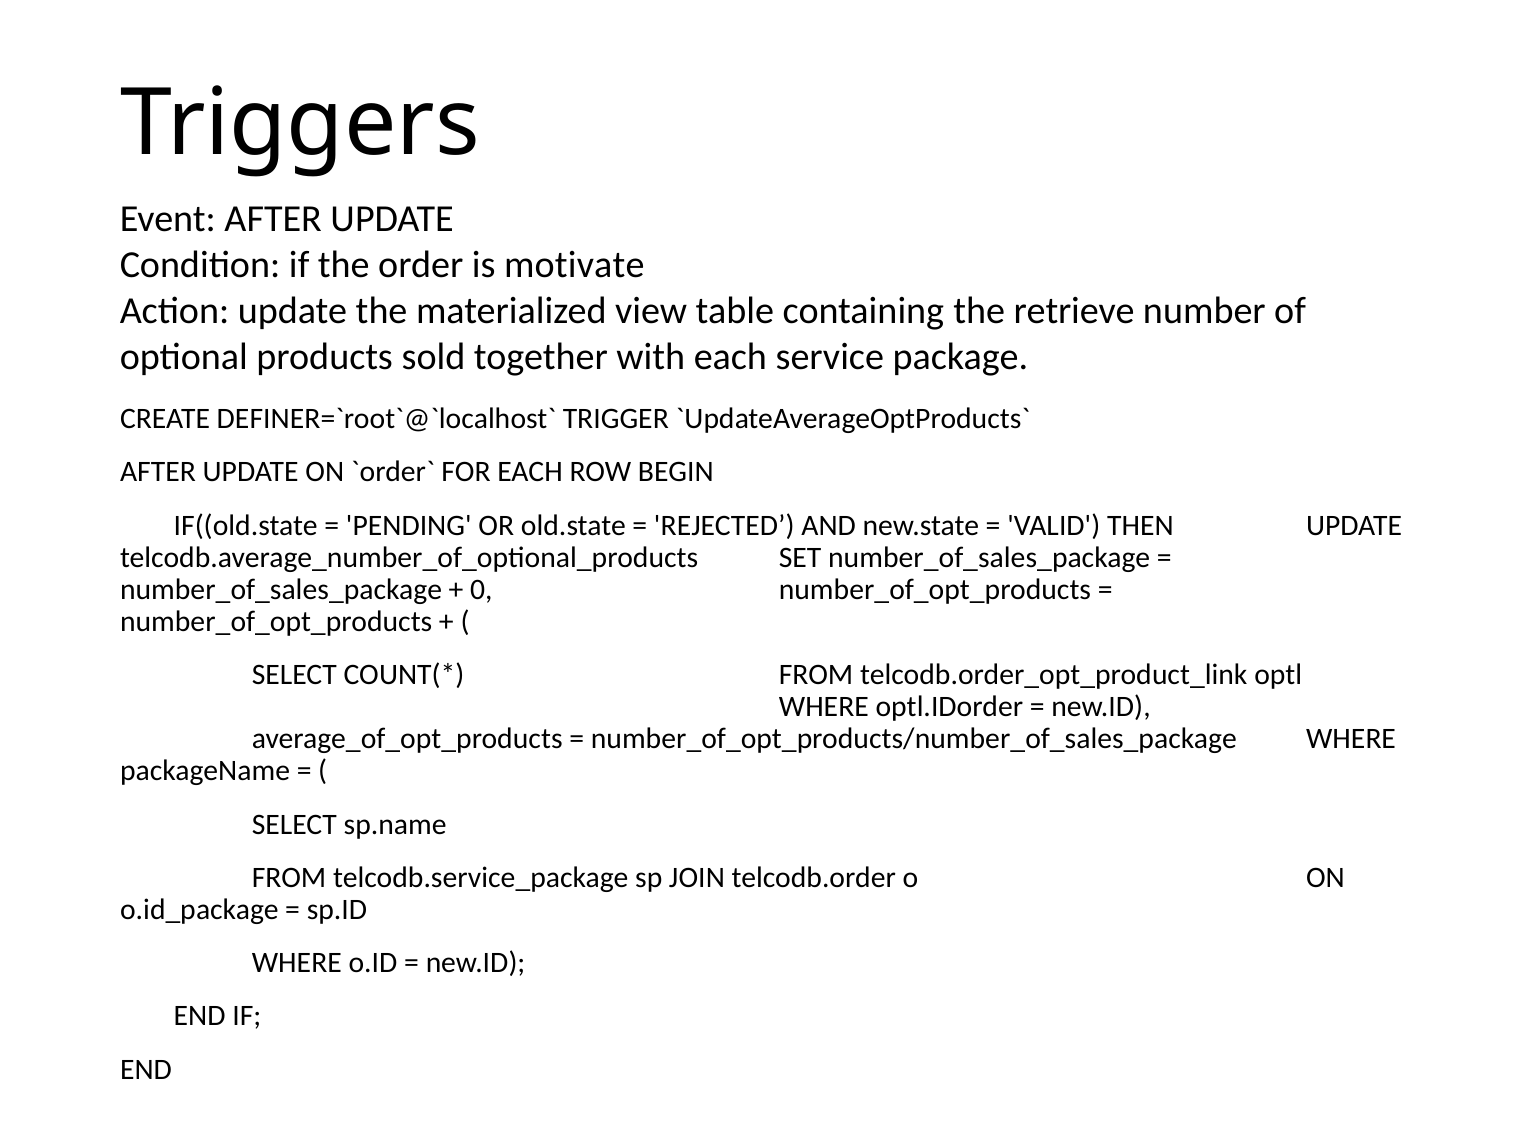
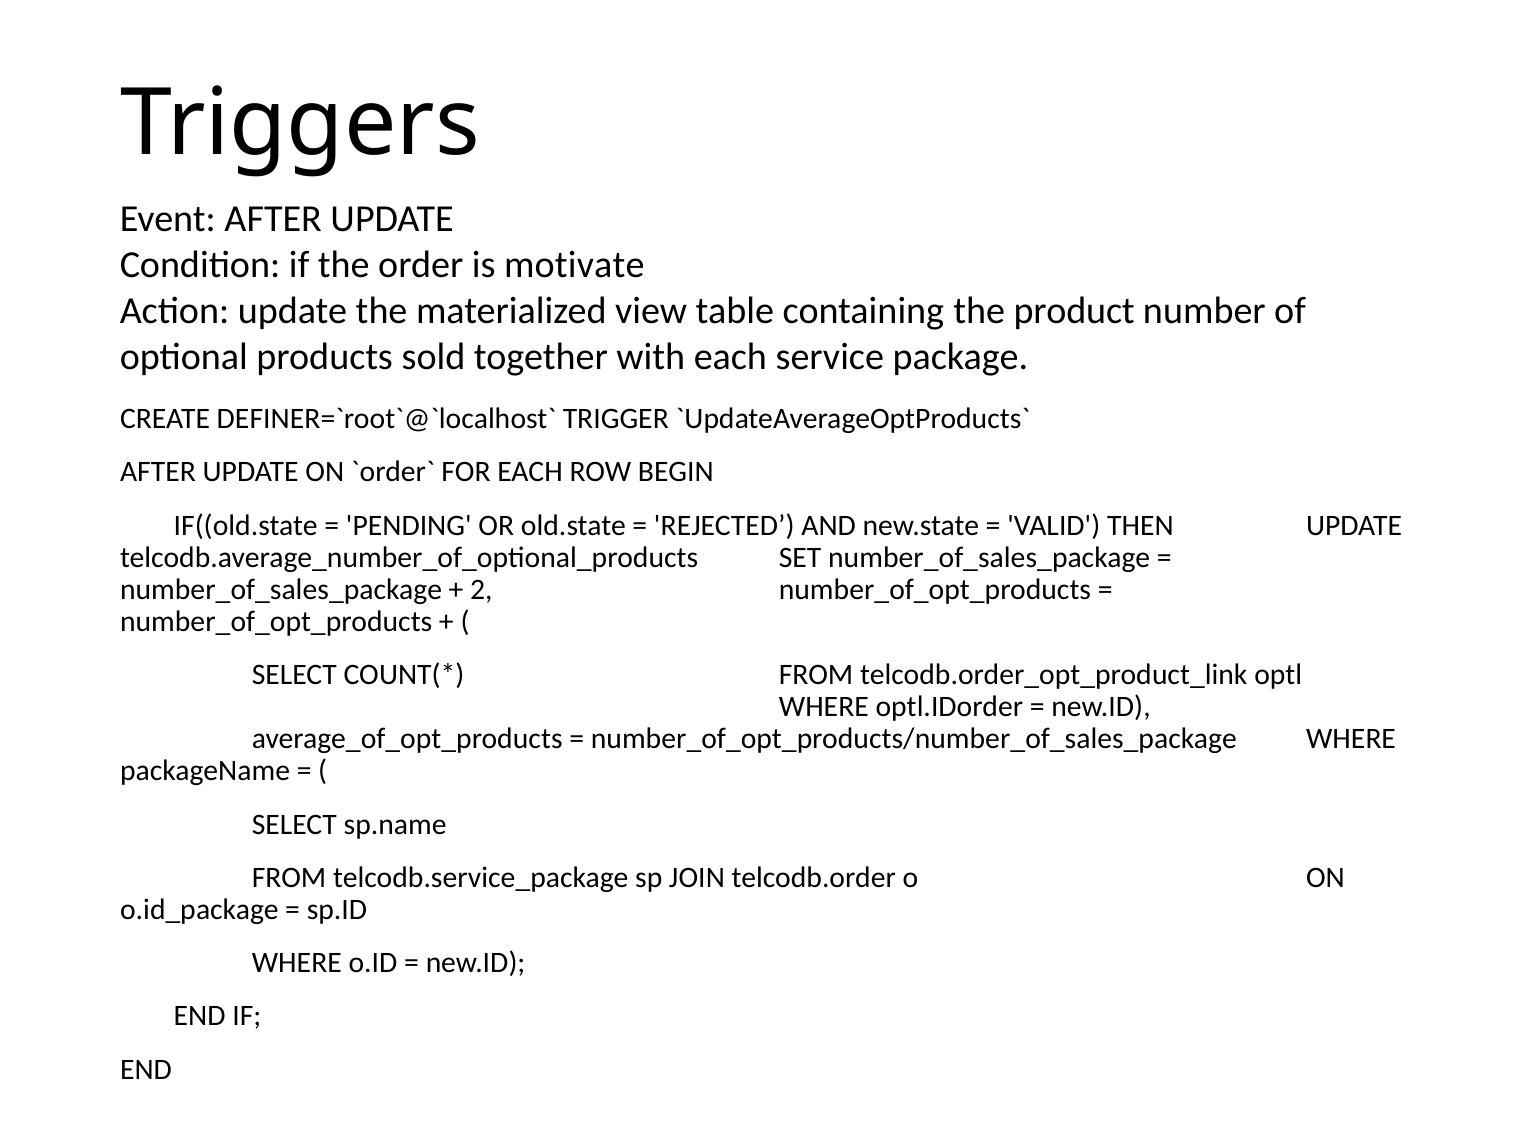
retrieve: retrieve -> product
0: 0 -> 2
